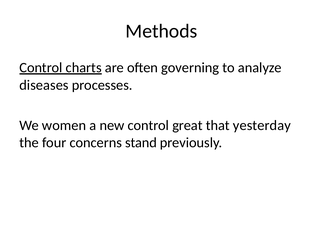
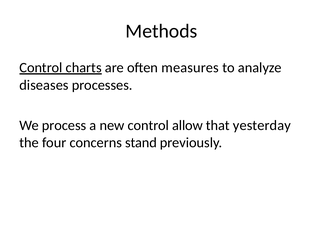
governing: governing -> measures
women: women -> process
great: great -> allow
